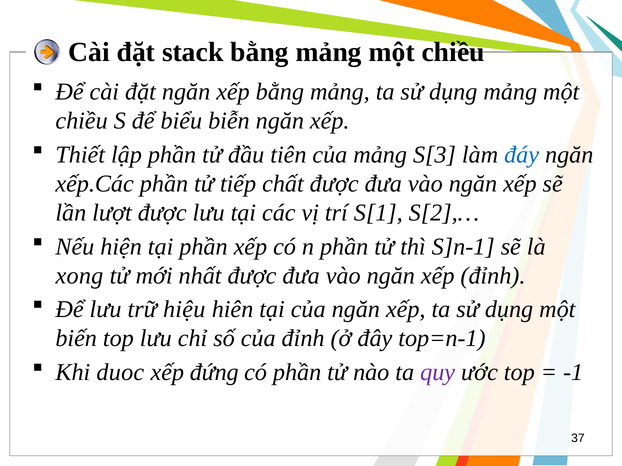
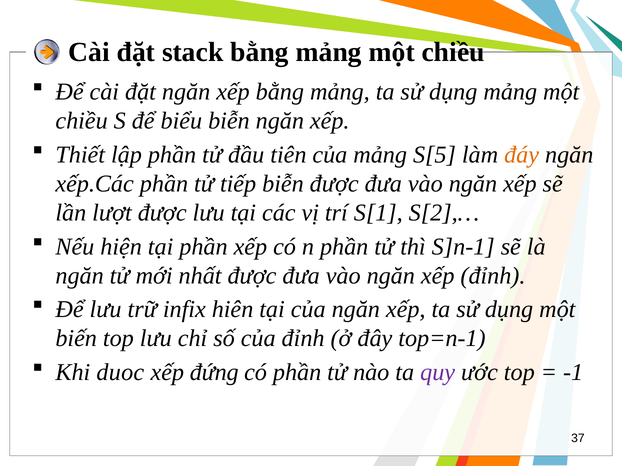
S[3: S[3 -> S[5
đáy colour: blue -> orange
tiếp chất: chất -> biễn
xong at (79, 276): xong -> ngăn
hiệu: hiệu -> infix
